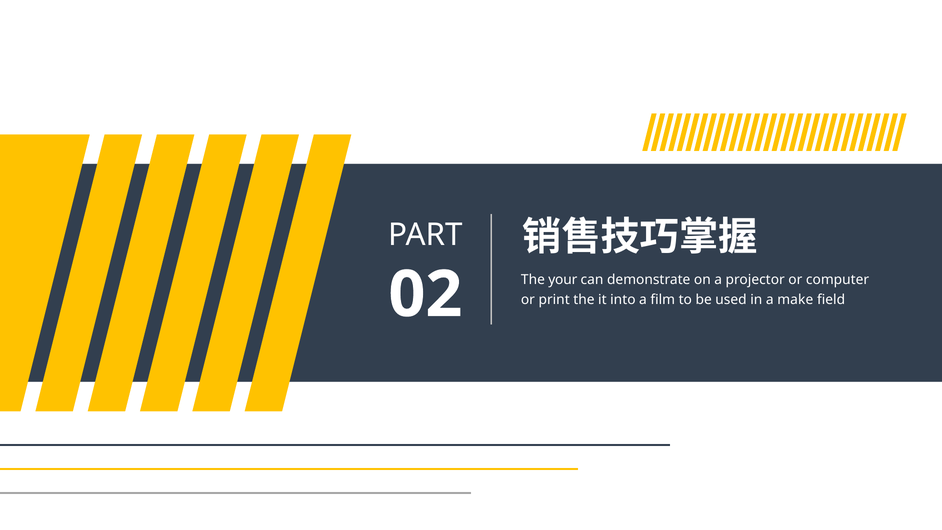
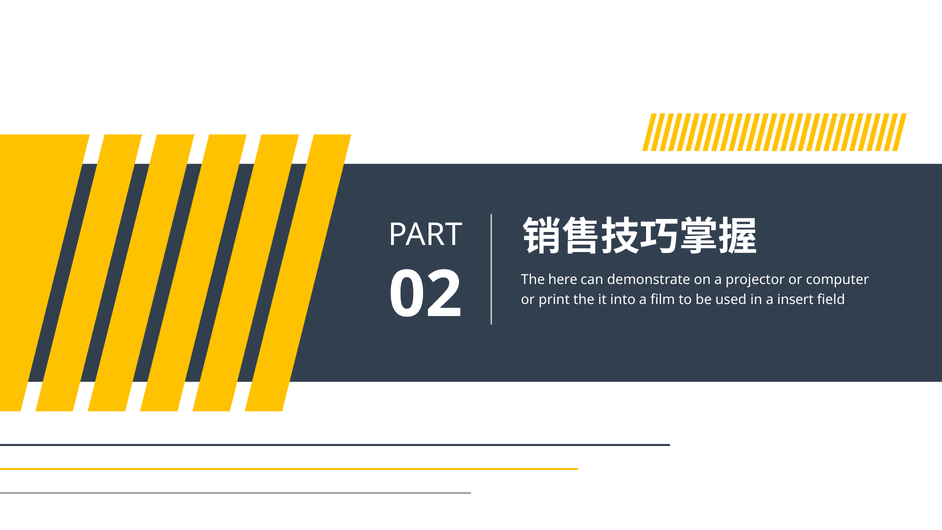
your: your -> here
make: make -> insert
